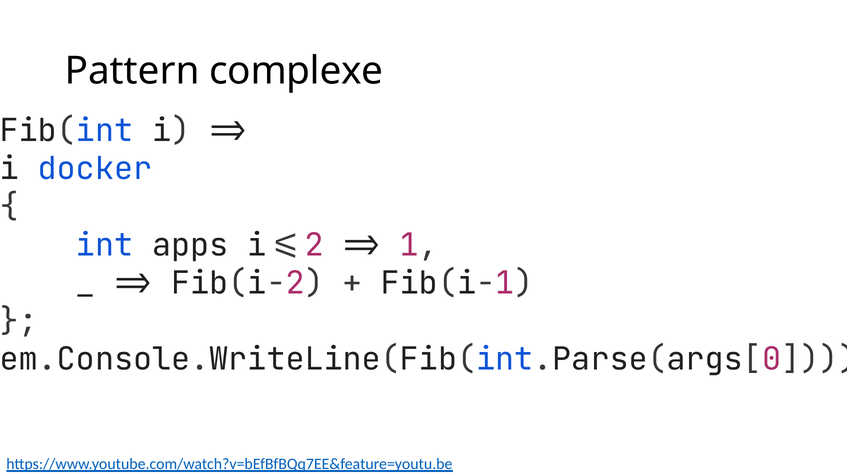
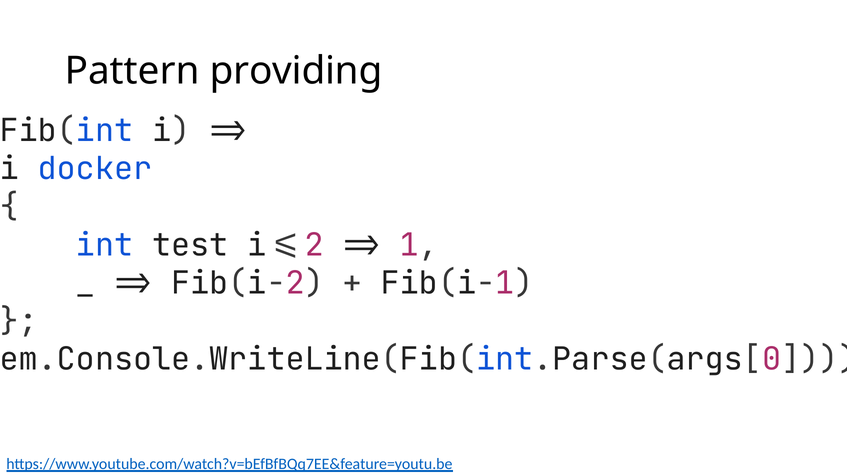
complexe: complexe -> providing
apps: apps -> test
